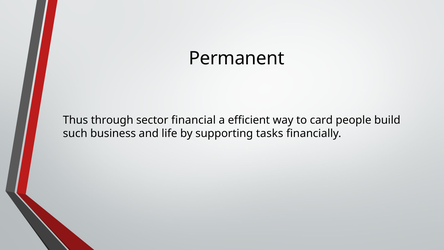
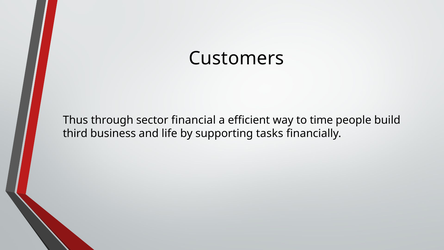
Permanent: Permanent -> Customers
card: card -> time
such: such -> third
